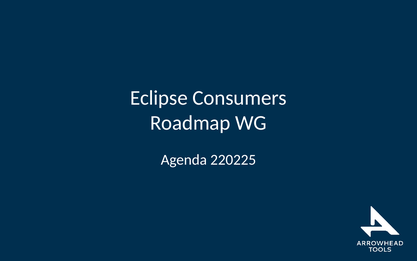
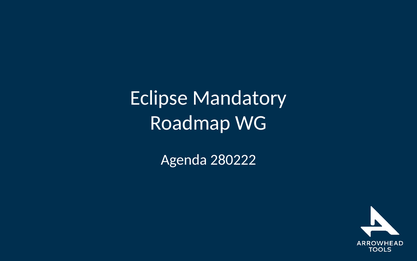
Consumers: Consumers -> Mandatory
220225: 220225 -> 280222
